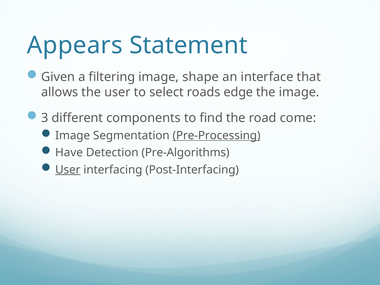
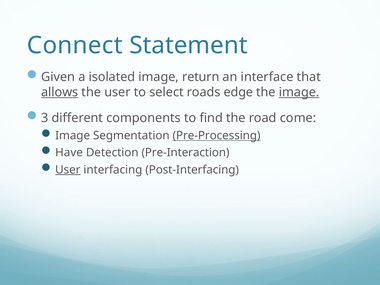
Appears: Appears -> Connect
filtering: filtering -> isolated
shape: shape -> return
allows underline: none -> present
image at (299, 92) underline: none -> present
Pre-Algorithms: Pre-Algorithms -> Pre-Interaction
